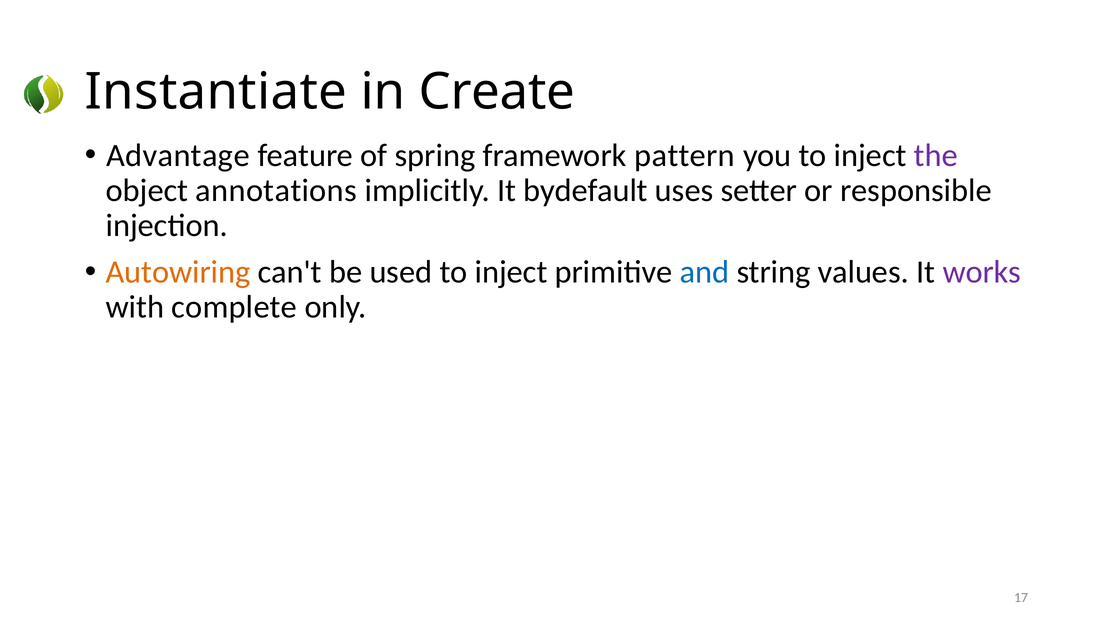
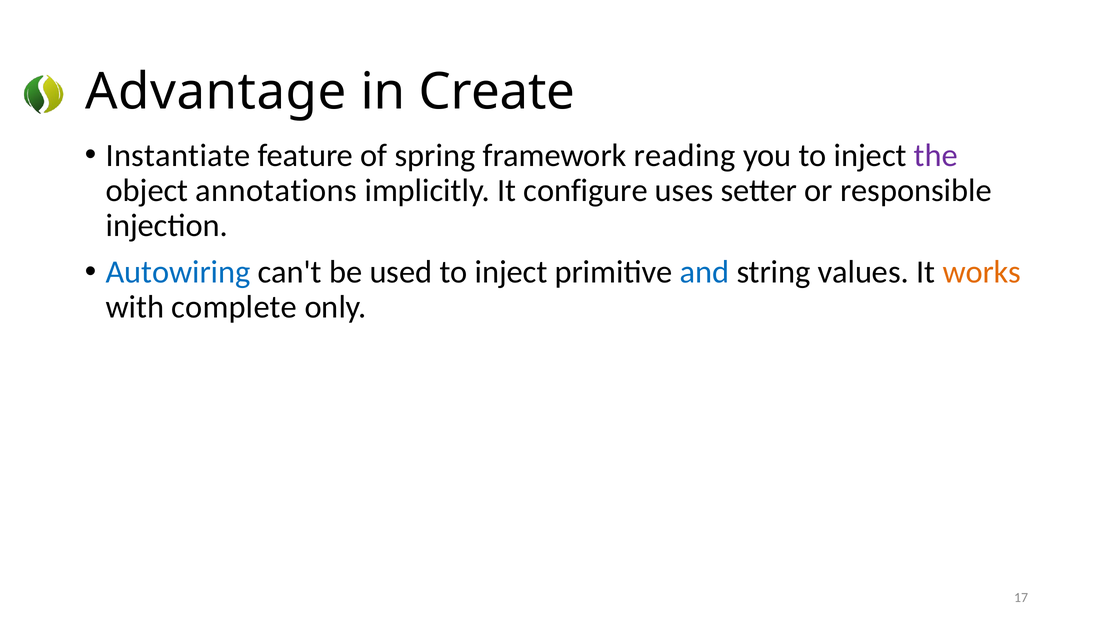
Instantiate: Instantiate -> Advantage
Advantage: Advantage -> Instantiate
pattern: pattern -> reading
bydefault: bydefault -> configure
Autowiring colour: orange -> blue
works colour: purple -> orange
